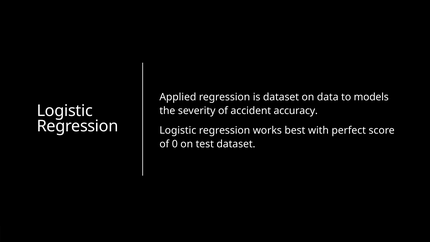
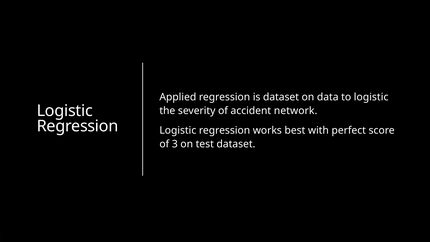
to models: models -> logistic
accuracy: accuracy -> network
0: 0 -> 3
